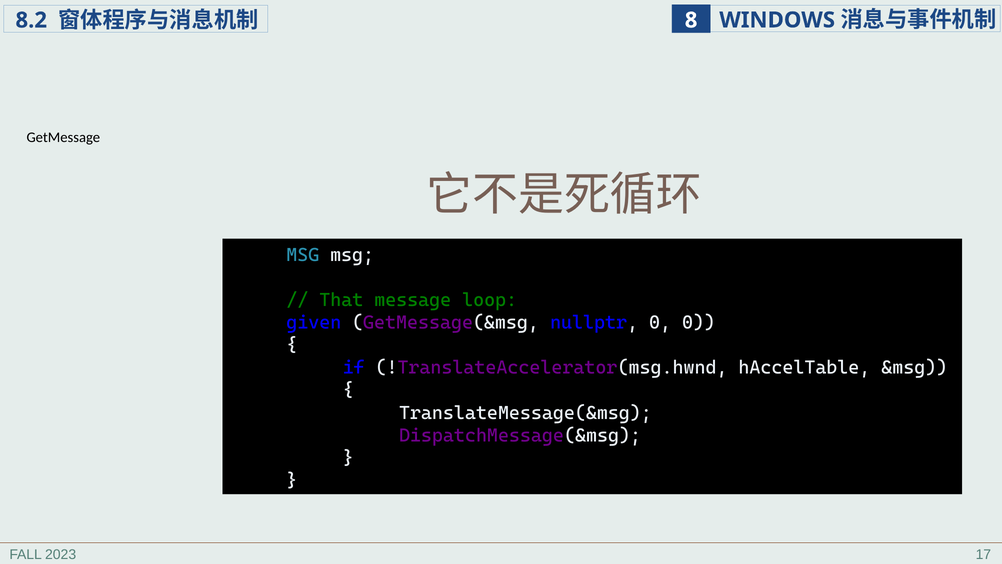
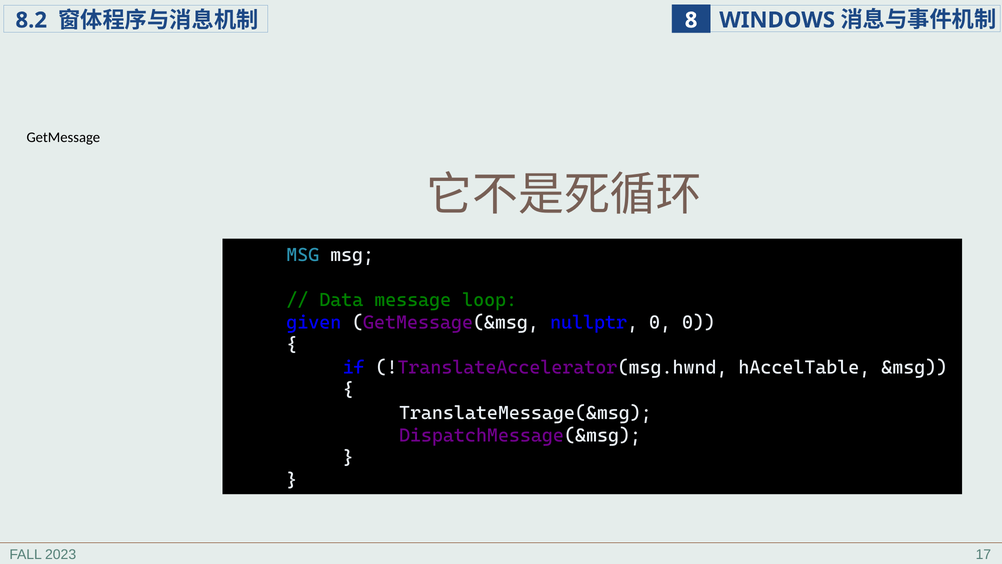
That: That -> Data
